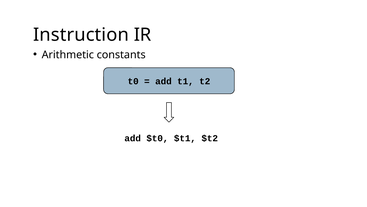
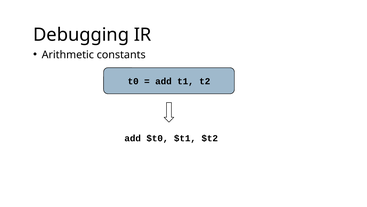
Instruction: Instruction -> Debugging
